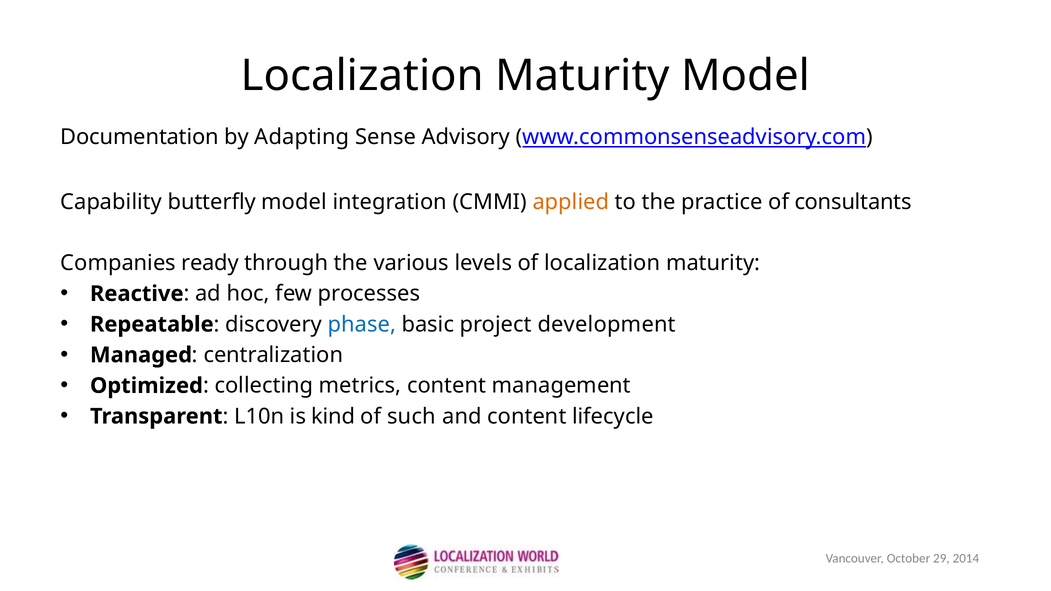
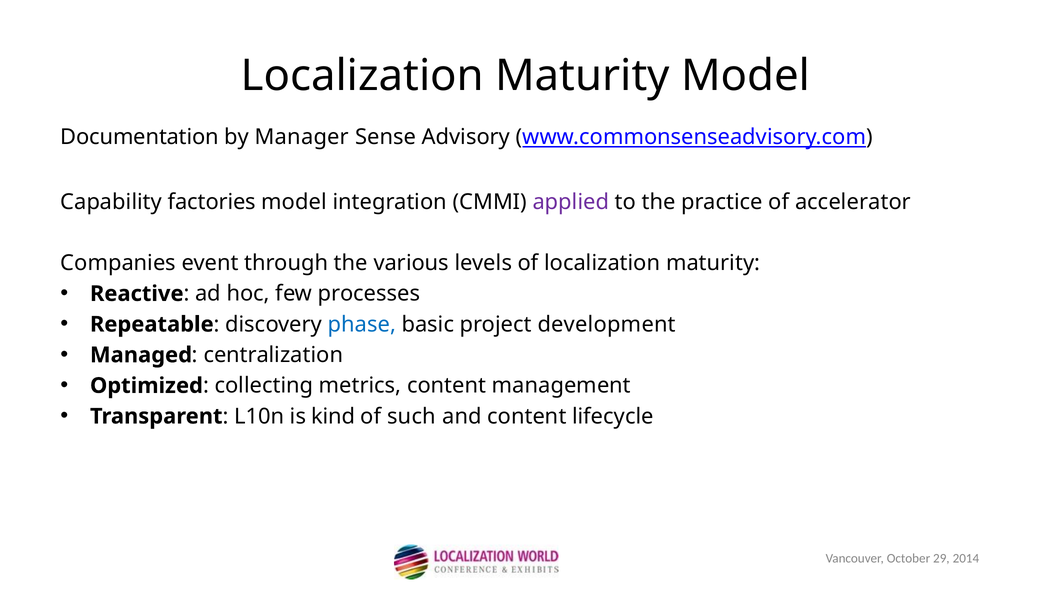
Adapting: Adapting -> Manager
butterfly: butterfly -> factories
applied colour: orange -> purple
consultants: consultants -> accelerator
ready: ready -> event
